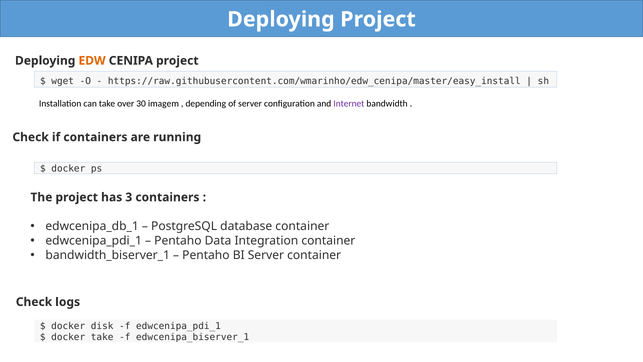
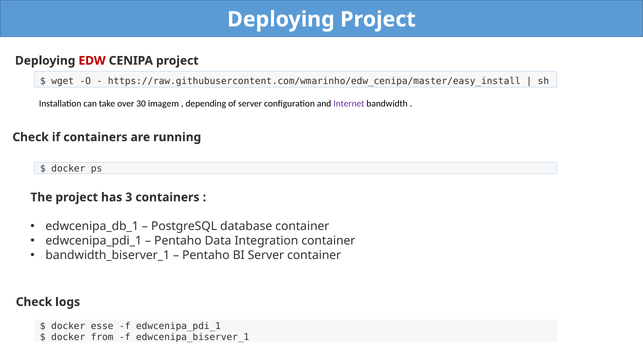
EDW colour: orange -> red
disk: disk -> esse
docker take: take -> from
